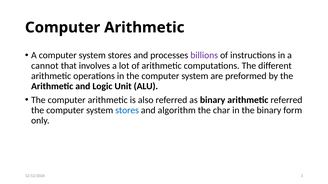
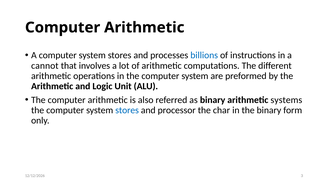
billions colour: purple -> blue
arithmetic referred: referred -> systems
algorithm: algorithm -> processor
